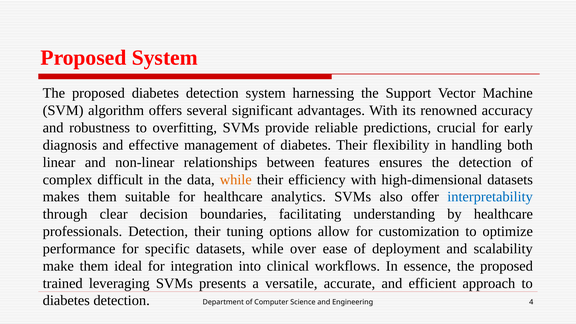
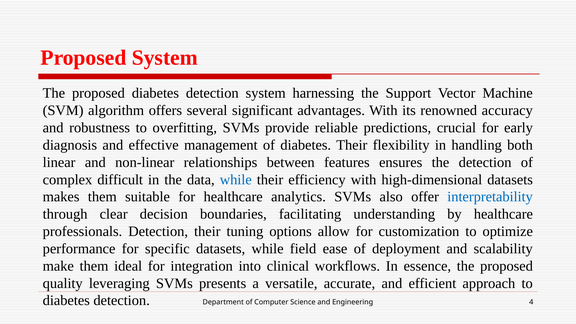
while at (236, 180) colour: orange -> blue
over: over -> field
trained: trained -> quality
